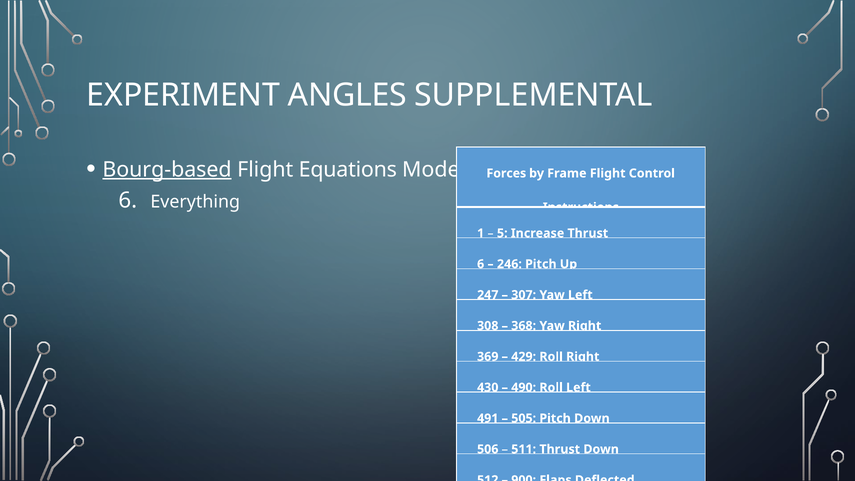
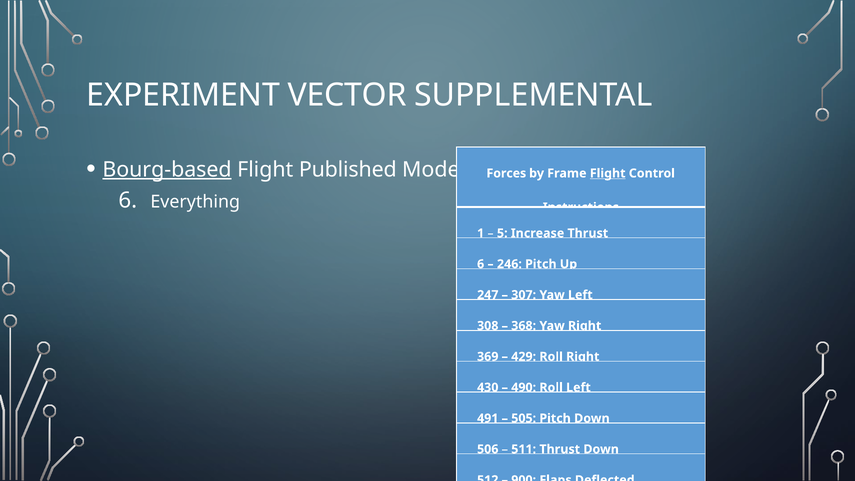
ANGLES: ANGLES -> VECTOR
Equations: Equations -> Published
Flight at (608, 173) underline: none -> present
